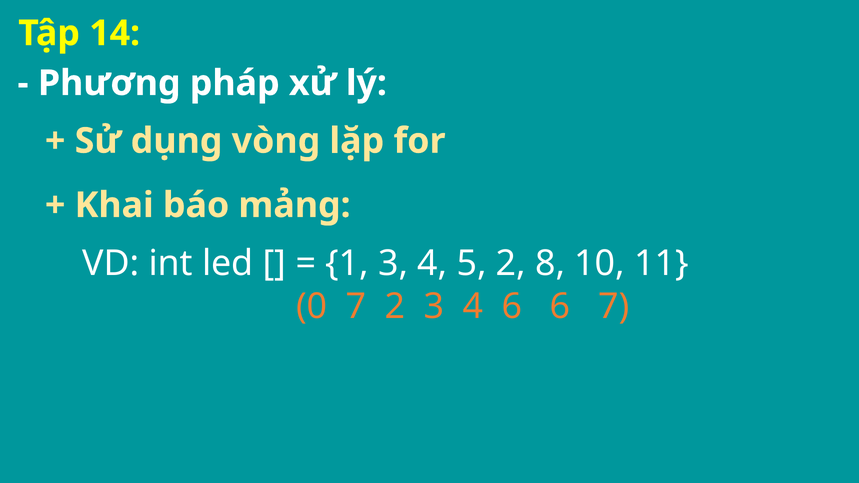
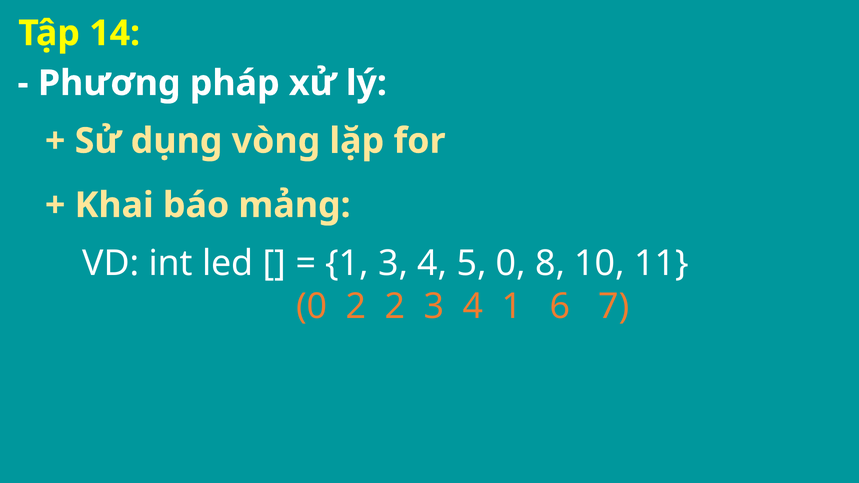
5 2: 2 -> 0
0 7: 7 -> 2
4 6: 6 -> 1
